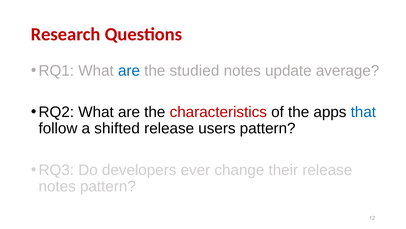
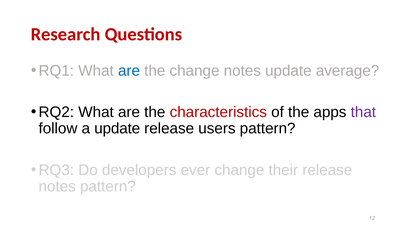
the studied: studied -> change
that colour: blue -> purple
a shifted: shifted -> update
